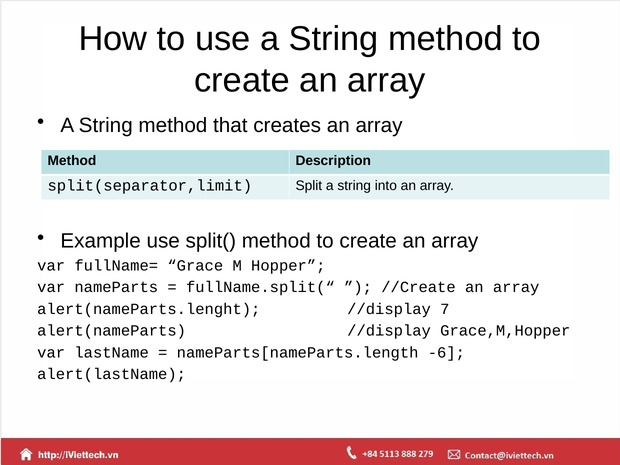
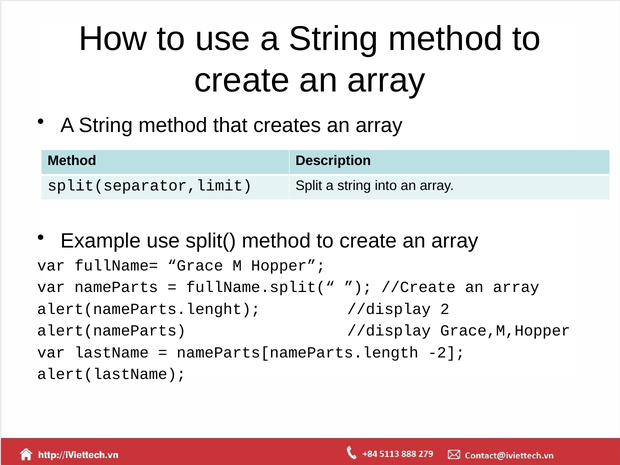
7: 7 -> 2
-6: -6 -> -2
